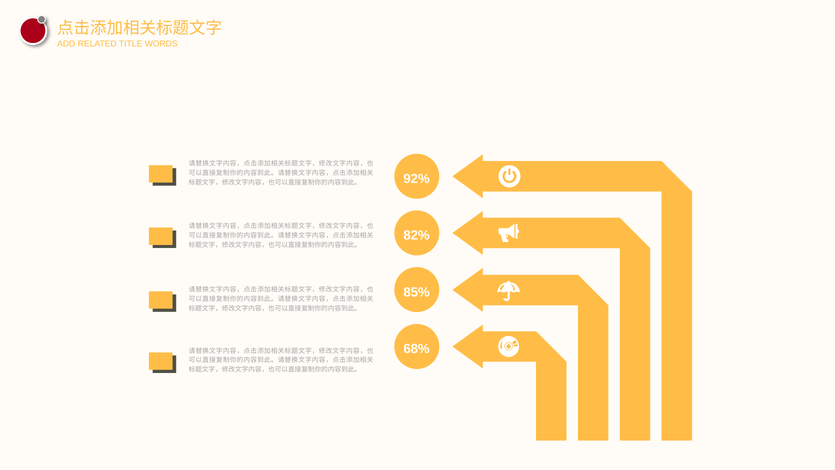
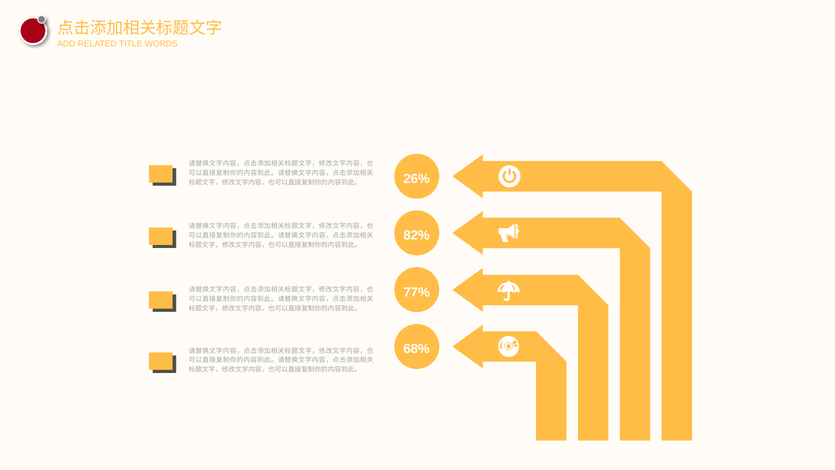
92%: 92% -> 26%
85%: 85% -> 77%
